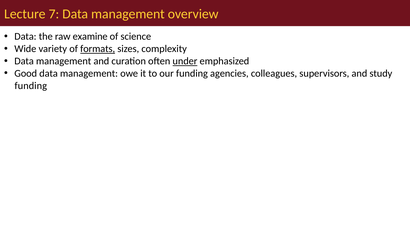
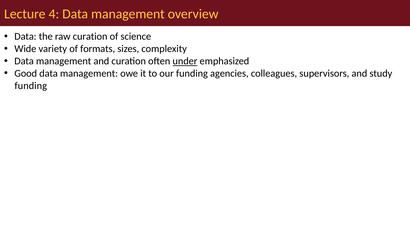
7: 7 -> 4
raw examine: examine -> curation
formats underline: present -> none
